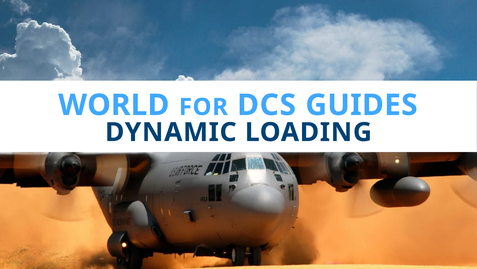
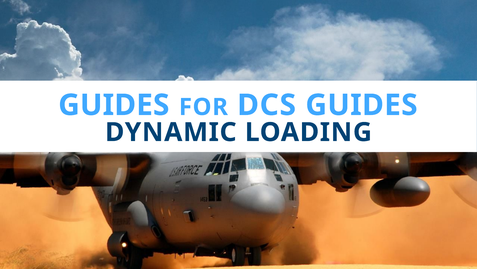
WORLD at (114, 105): WORLD -> GUIDES
